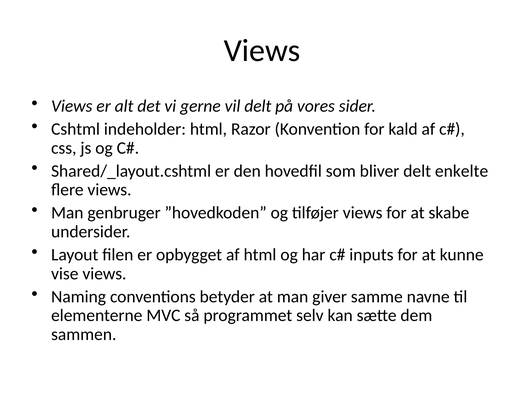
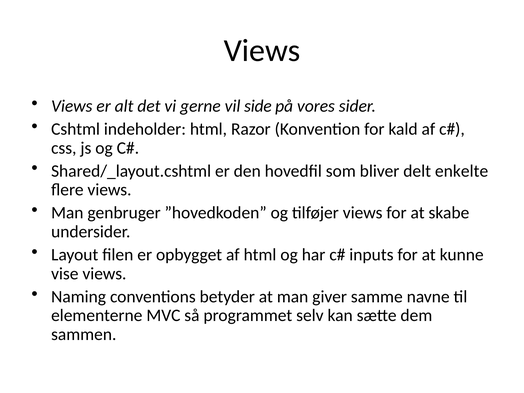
vil delt: delt -> side
